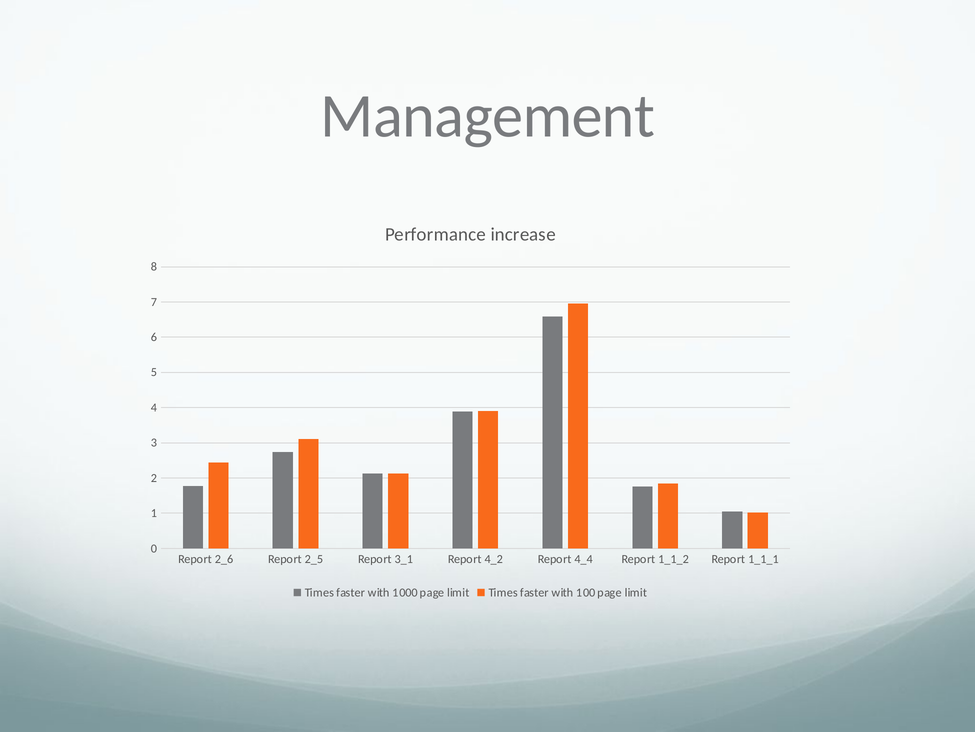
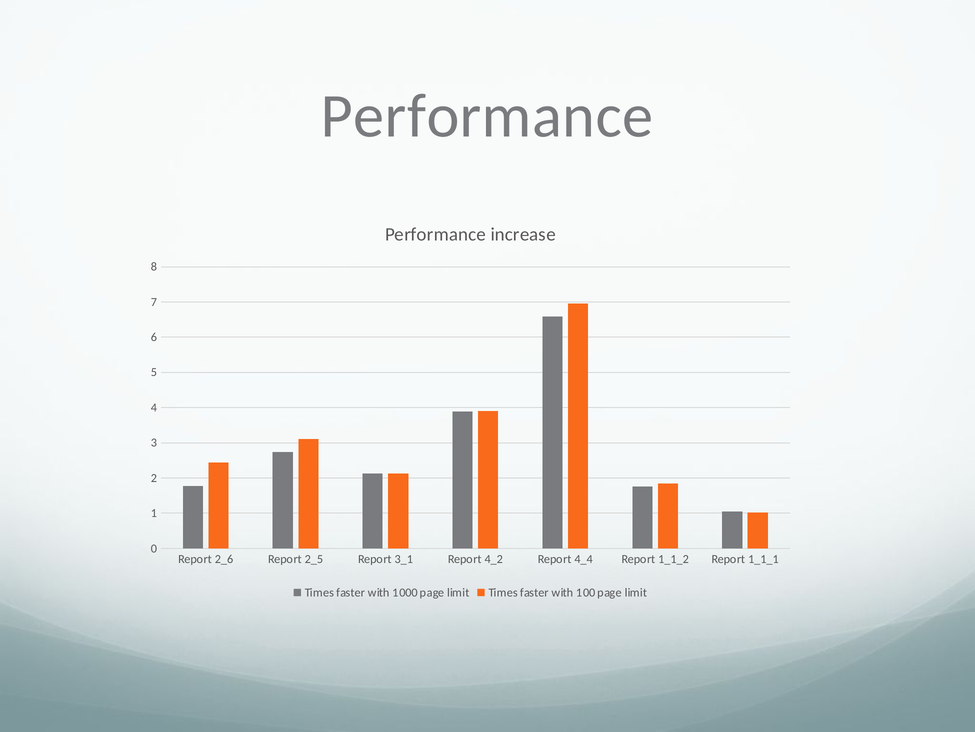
Management at (488, 116): Management -> Performance
